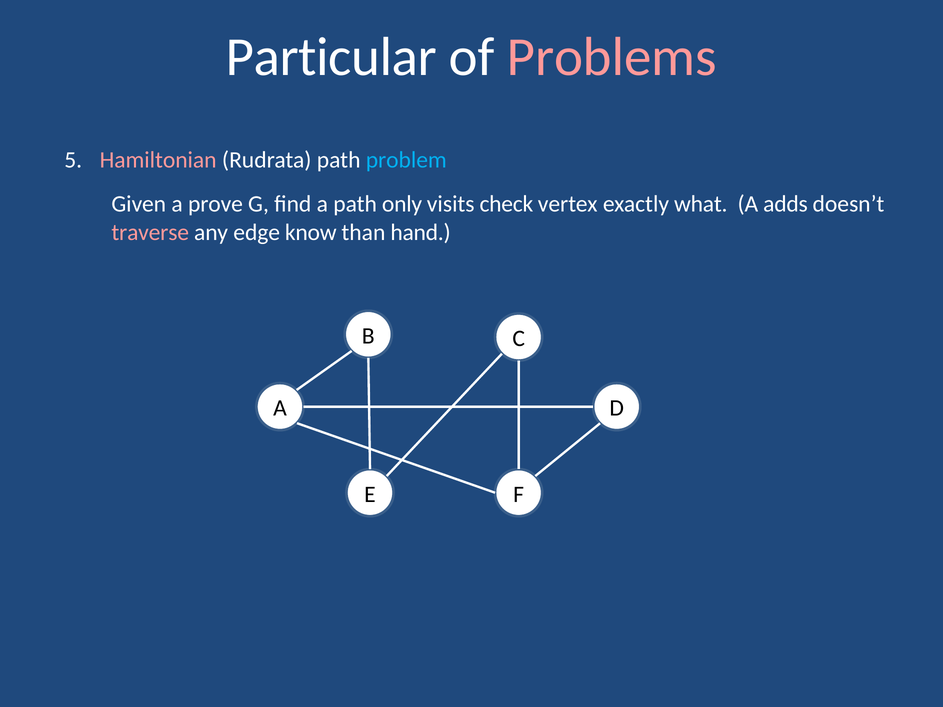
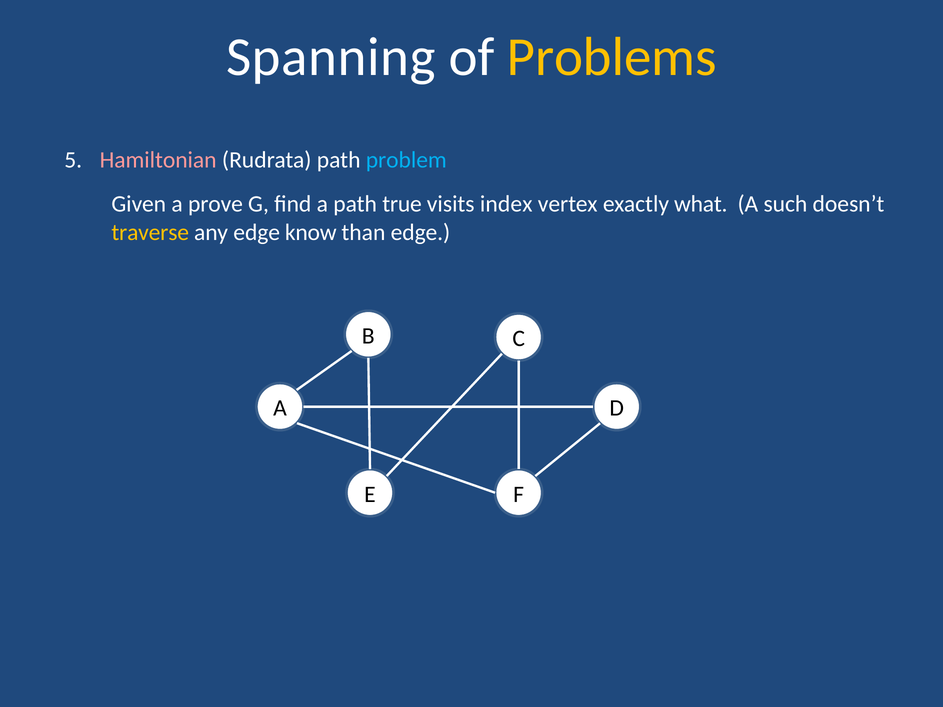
Particular: Particular -> Spanning
Problems colour: pink -> yellow
only: only -> true
check: check -> index
adds: adds -> such
traverse colour: pink -> yellow
than hand: hand -> edge
